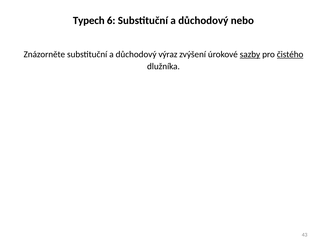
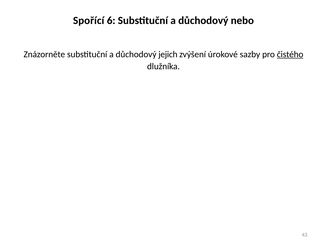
Typech: Typech -> Spořící
výraz: výraz -> jejich
sazby underline: present -> none
